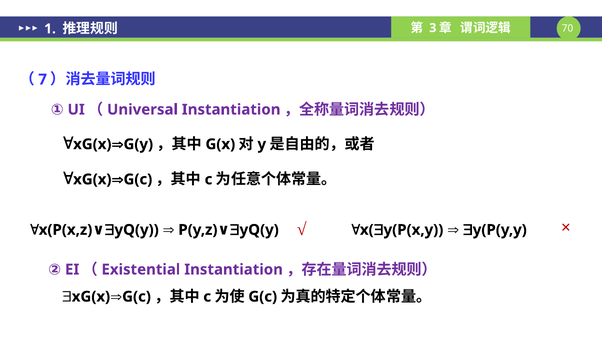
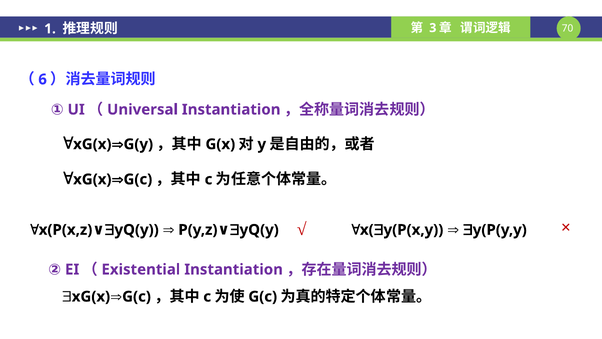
7: 7 -> 6
